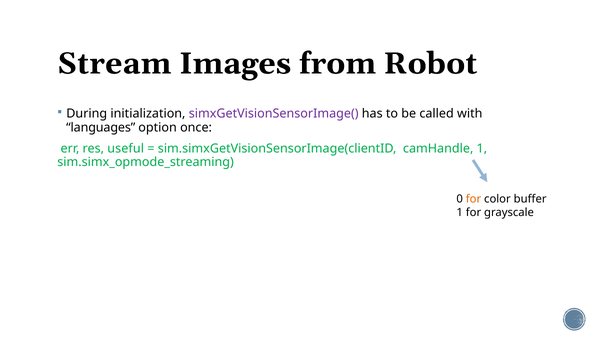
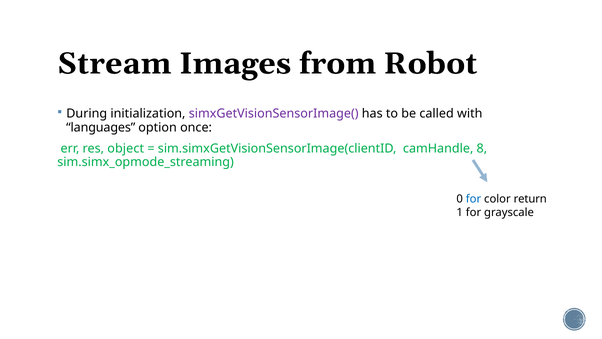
useful: useful -> object
camHandle 1: 1 -> 8
for at (473, 199) colour: orange -> blue
buffer: buffer -> return
